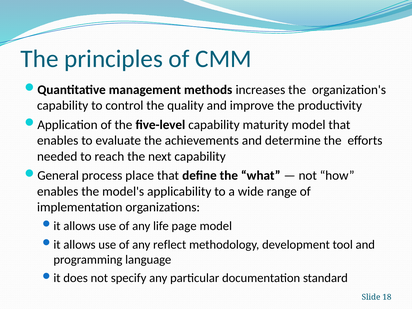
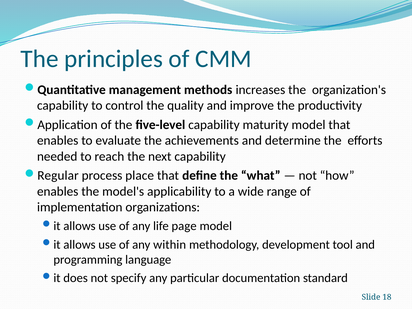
General: General -> Regular
reflect: reflect -> within
